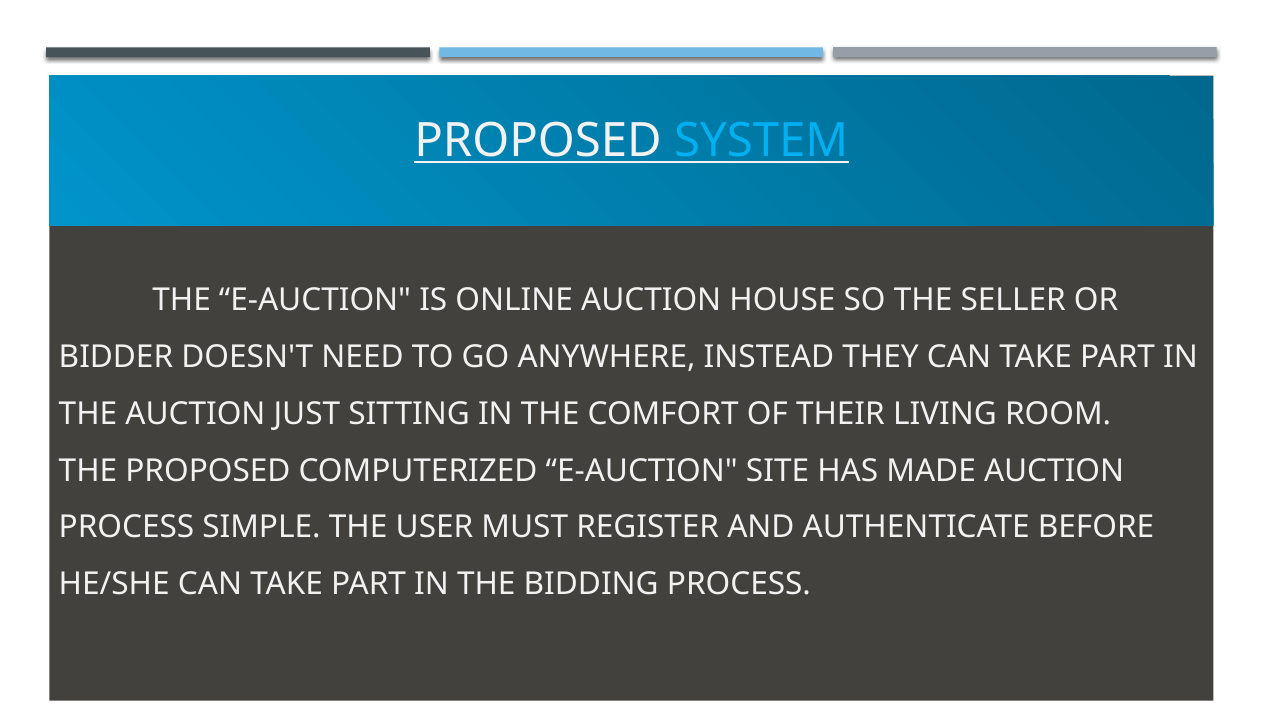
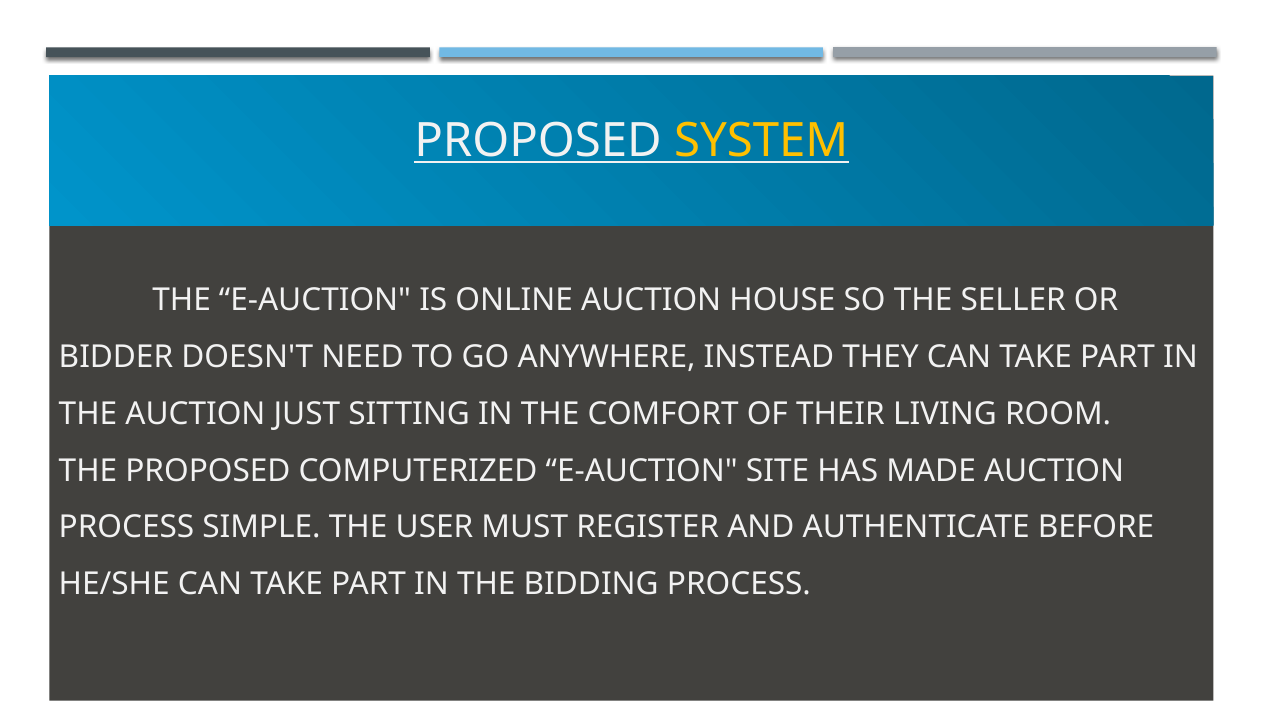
SYSTEM at (761, 140) colour: light blue -> yellow
